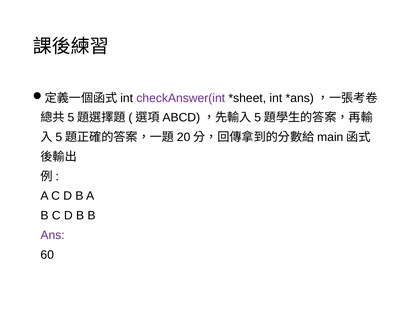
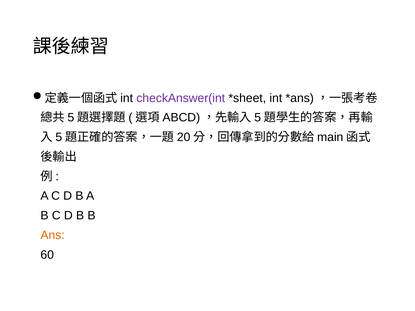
Ans colour: purple -> orange
